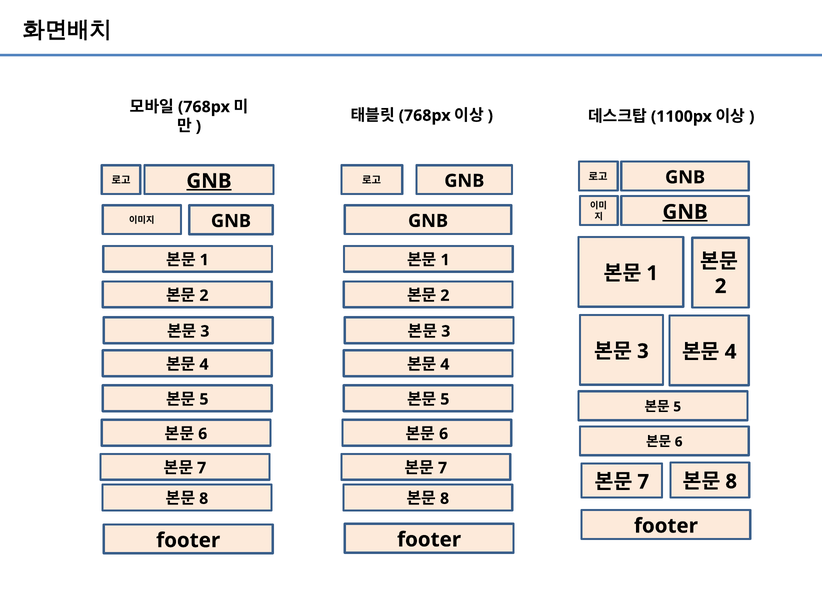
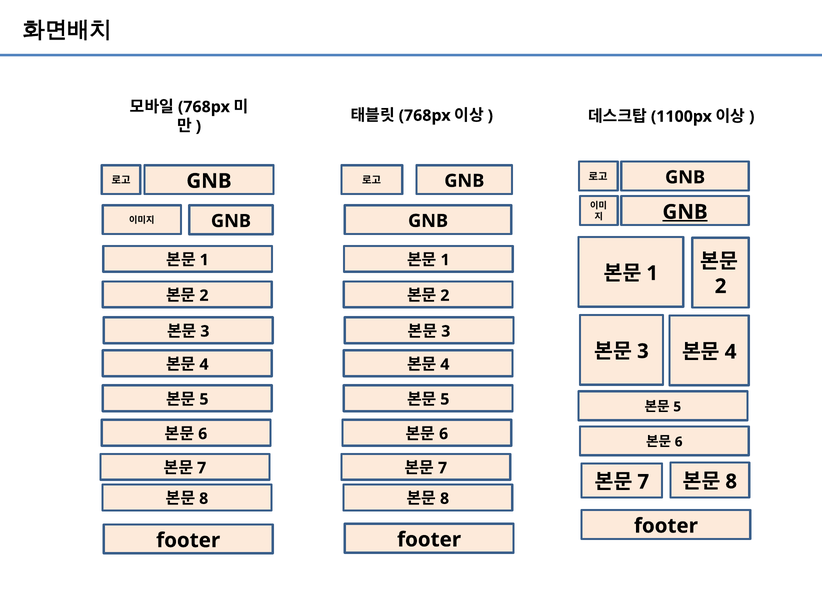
GNB at (209, 181) underline: present -> none
